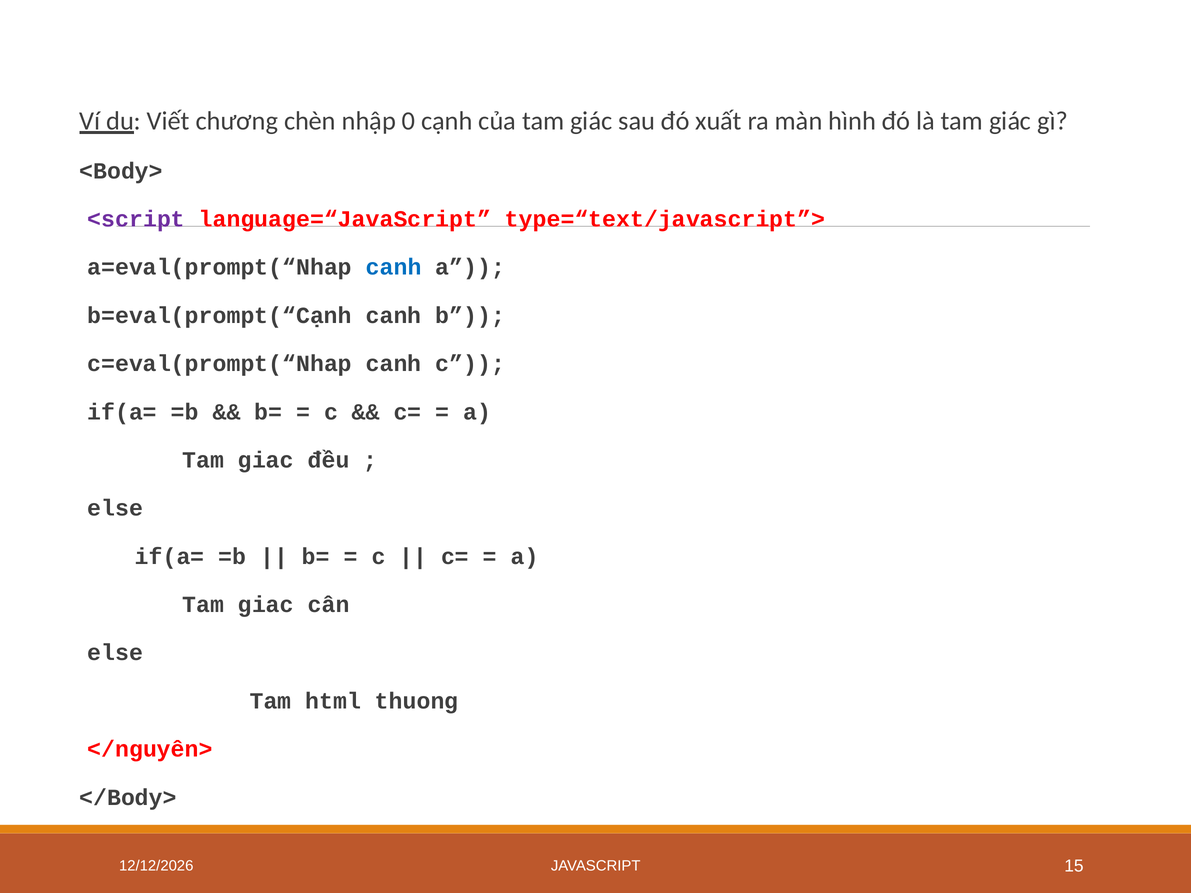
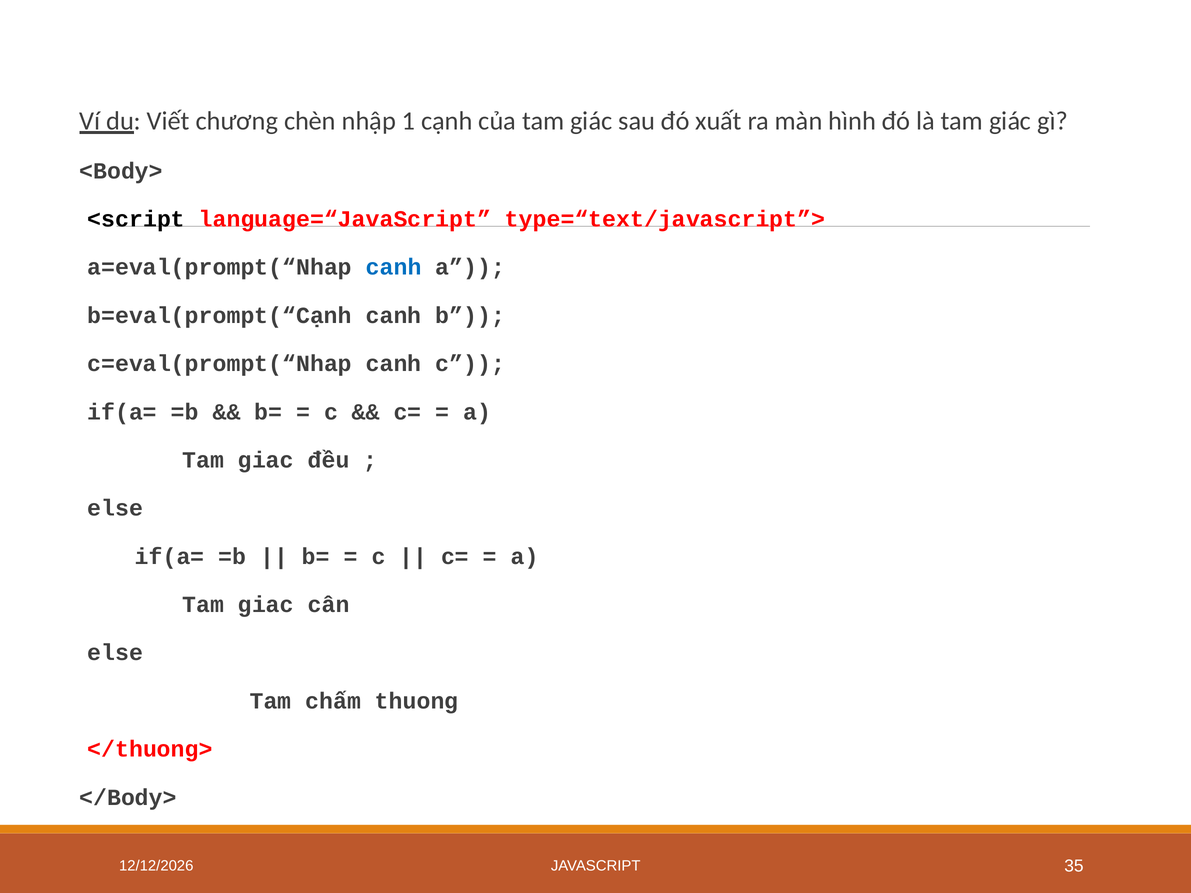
0: 0 -> 1
<script colour: purple -> black
html: html -> chấm
</nguyên>: </nguyên> -> </thuong>
15: 15 -> 35
